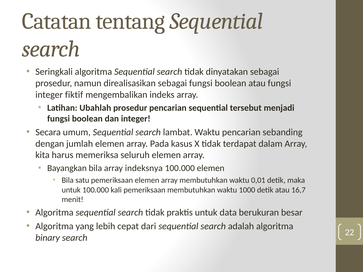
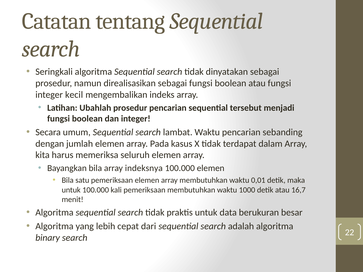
fiktif: fiktif -> kecil
